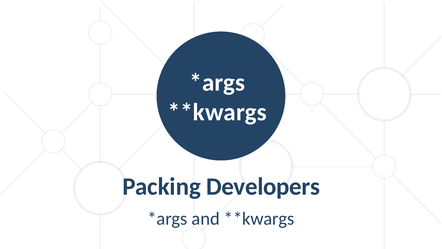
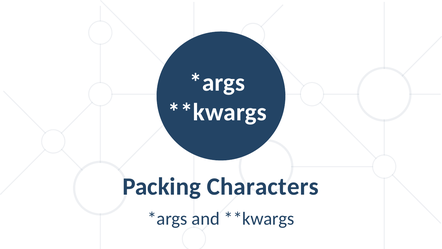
Developers: Developers -> Characters
